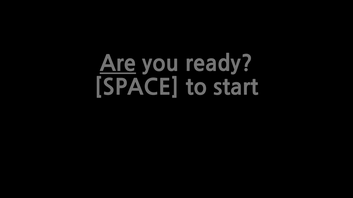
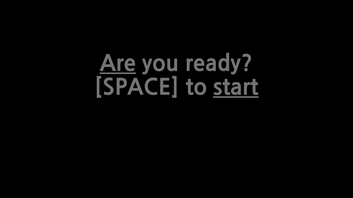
start underline: none -> present
